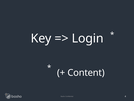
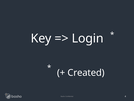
Content: Content -> Created
